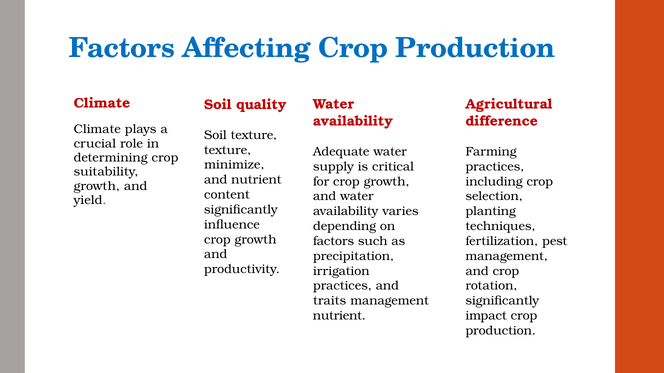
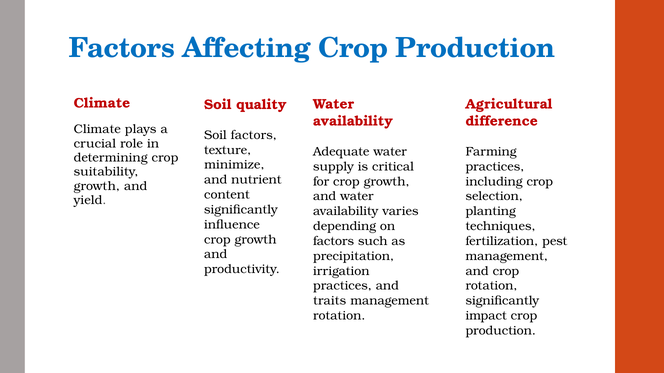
Soil texture: texture -> factors
nutrient at (339, 316): nutrient -> rotation
